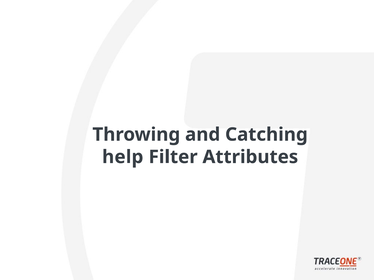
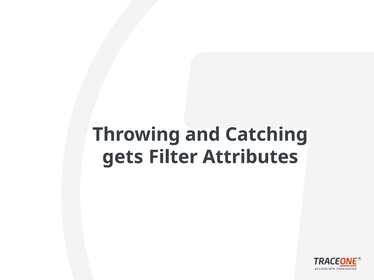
help: help -> gets
